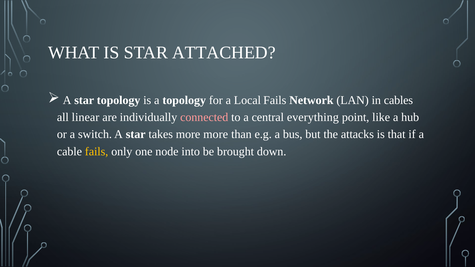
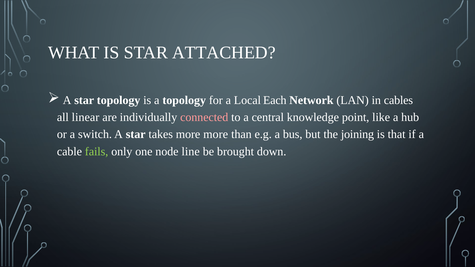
Local Fails: Fails -> Each
everything: everything -> knowledge
attacks: attacks -> joining
fails at (97, 152) colour: yellow -> light green
into: into -> line
